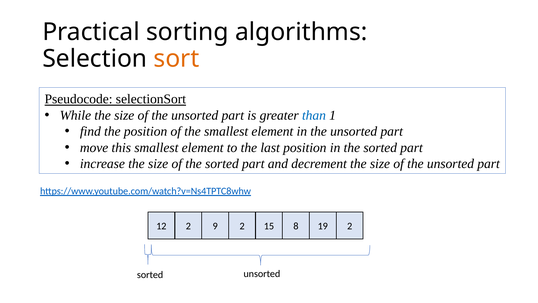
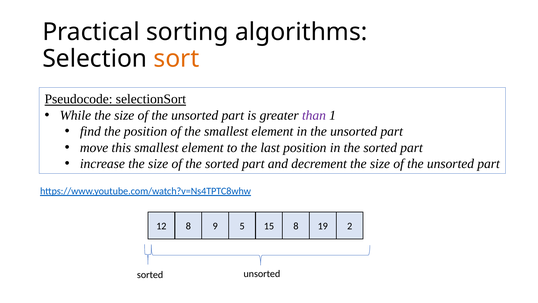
than colour: blue -> purple
12 2: 2 -> 8
9 2: 2 -> 5
